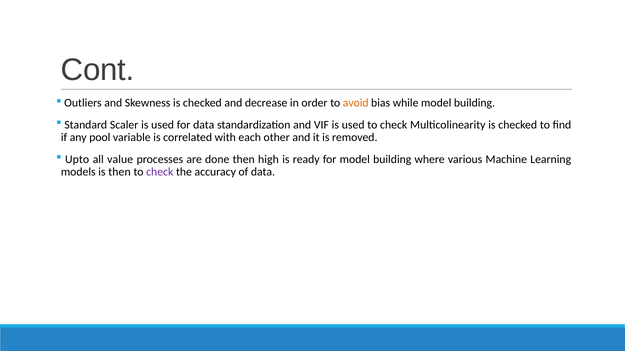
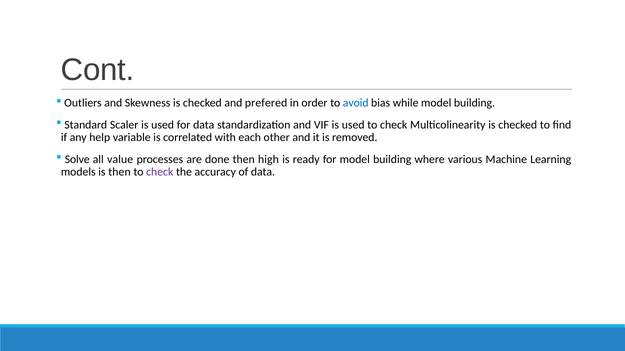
decrease: decrease -> prefered
avoid colour: orange -> blue
pool: pool -> help
Upto: Upto -> Solve
